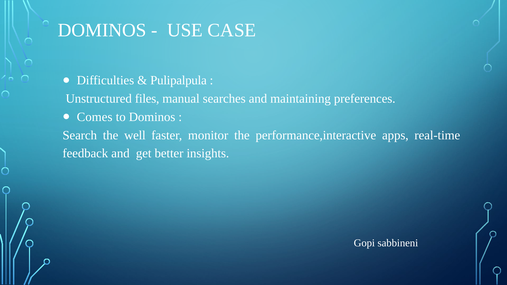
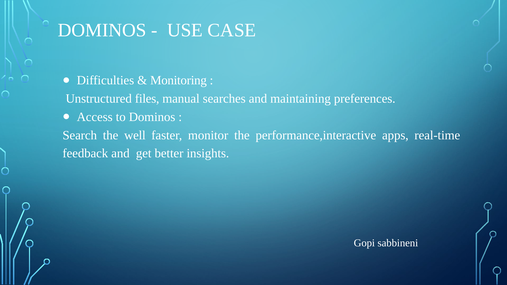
Pulipalpula: Pulipalpula -> Monitoring
Comes: Comes -> Access
